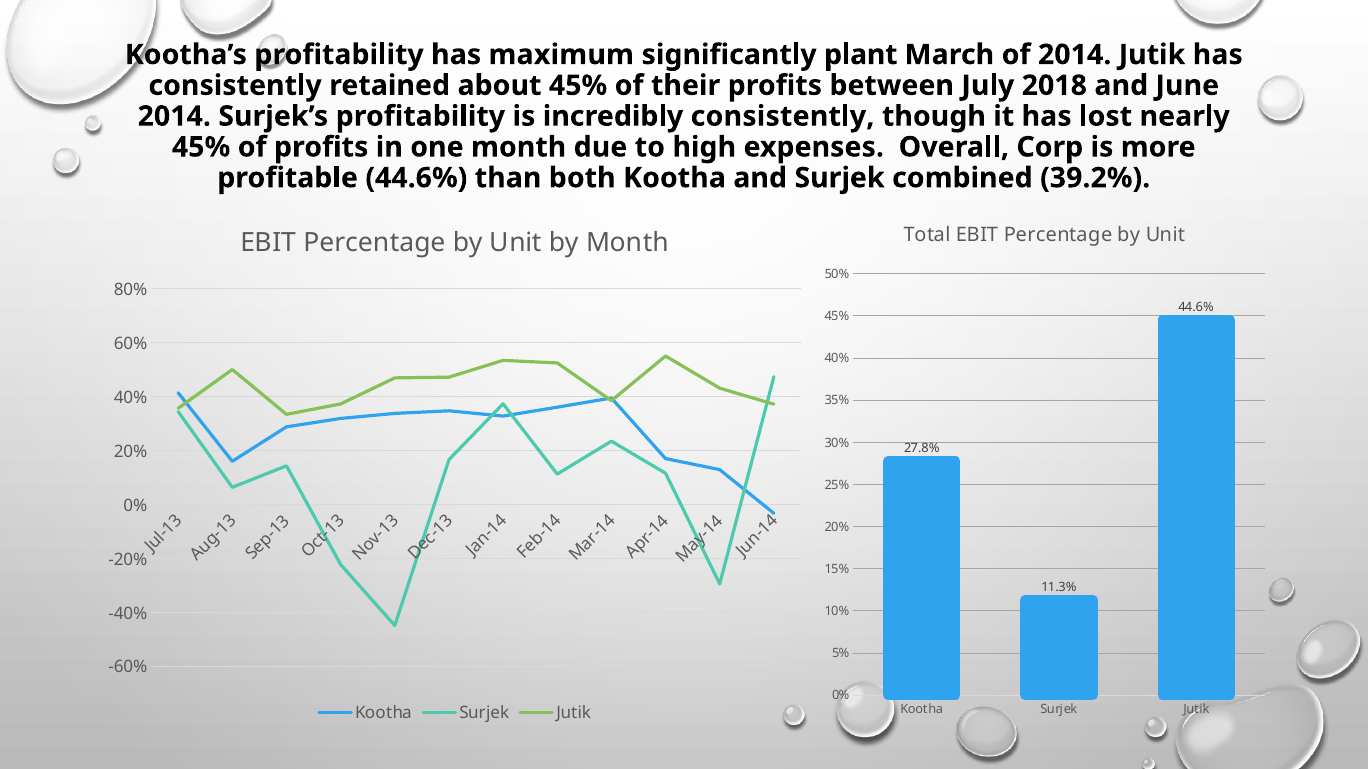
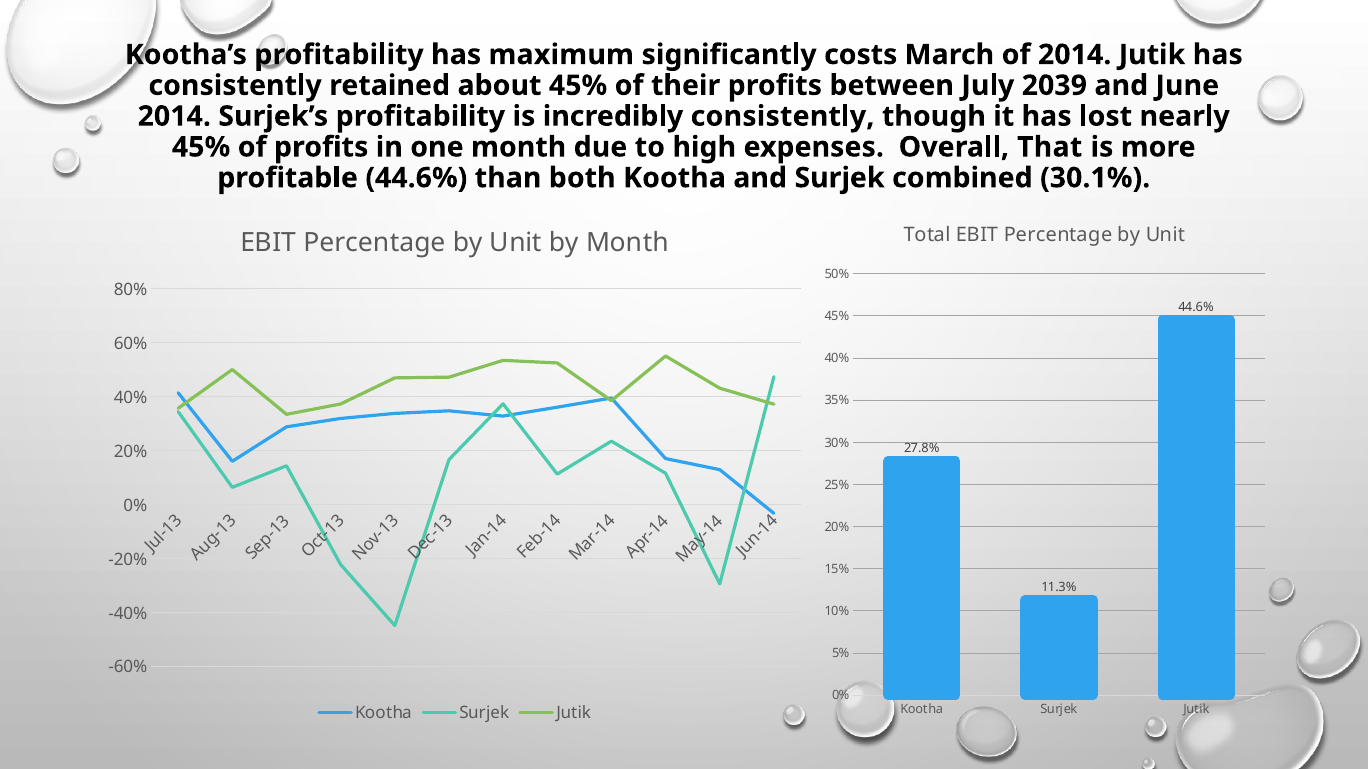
plant: plant -> costs
2018: 2018 -> 2039
Corp: Corp -> That
39.2%: 39.2% -> 30.1%
